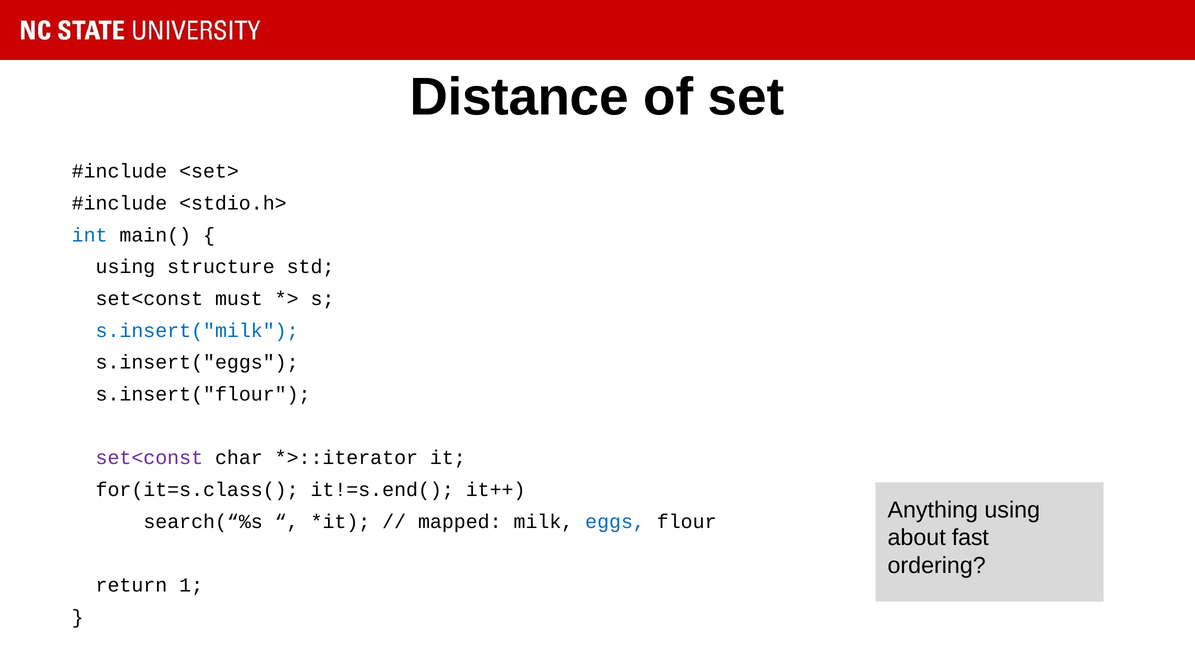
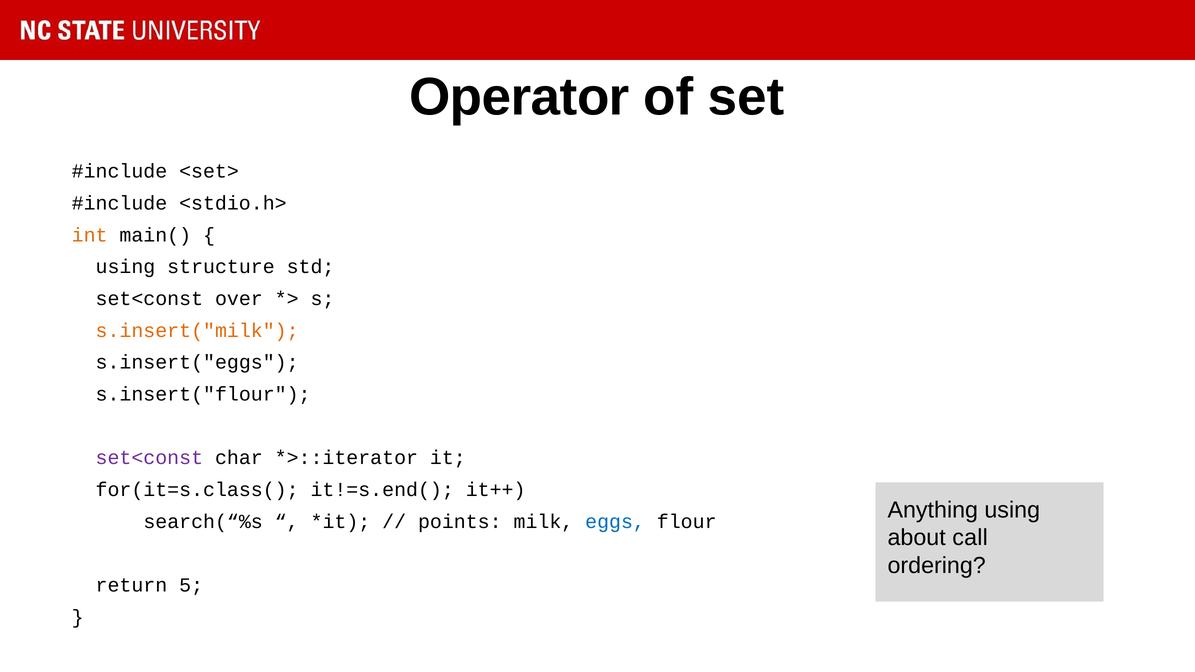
Distance: Distance -> Operator
int colour: blue -> orange
must: must -> over
s.insert("milk colour: blue -> orange
mapped: mapped -> points
fast: fast -> call
1: 1 -> 5
